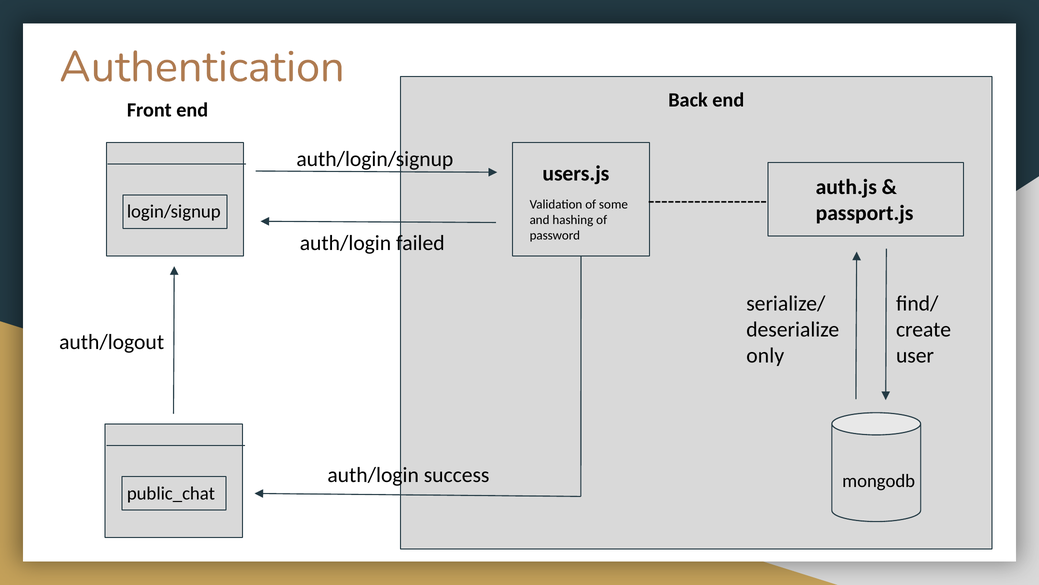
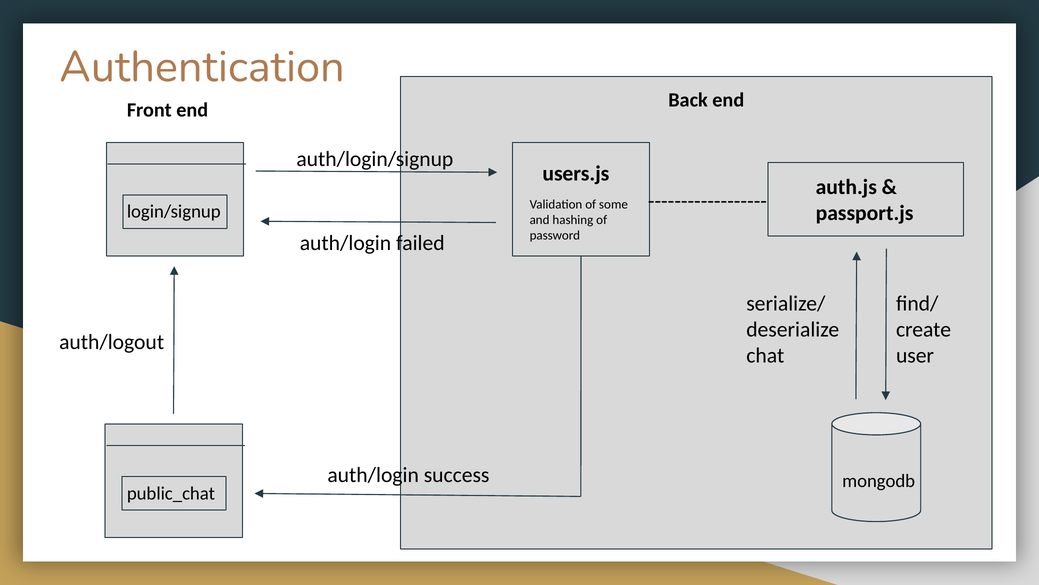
only: only -> chat
